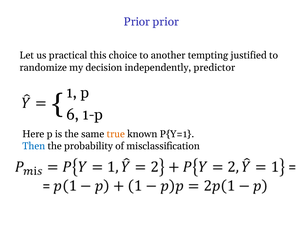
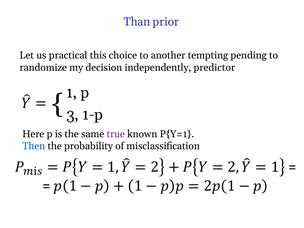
Prior at (137, 22): Prior -> Than
justified: justified -> pending
6: 6 -> 3
true colour: orange -> purple
